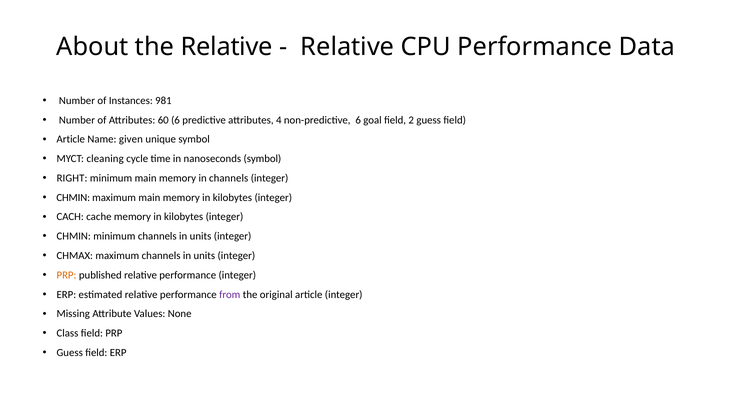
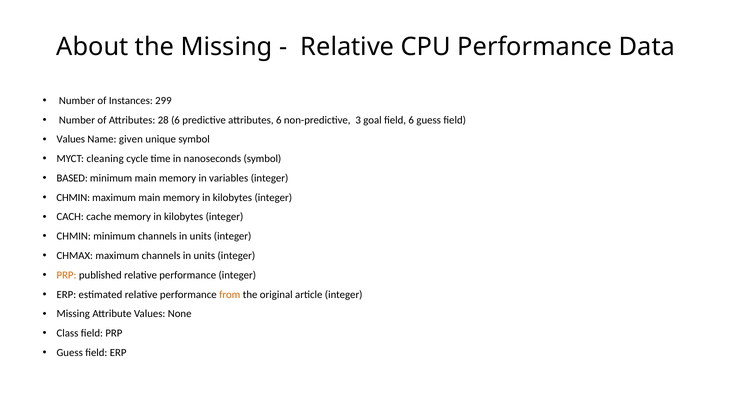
the Relative: Relative -> Missing
981: 981 -> 299
60: 60 -> 28
attributes 4: 4 -> 6
non-predictive 6: 6 -> 3
field 2: 2 -> 6
Article at (71, 139): Article -> Values
RIGHT: RIGHT -> BASED
in channels: channels -> variables
from colour: purple -> orange
